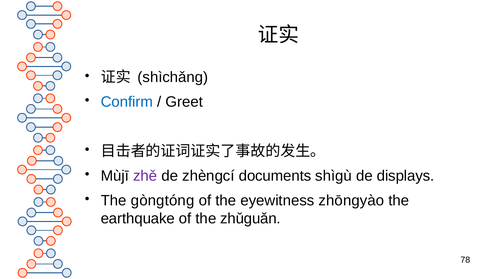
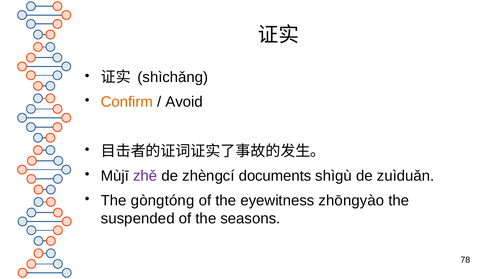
Confirm colour: blue -> orange
Greet: Greet -> Avoid
displays: displays -> zuìduǎn
earthquake: earthquake -> suspended
zhǔguǎn: zhǔguǎn -> seasons
